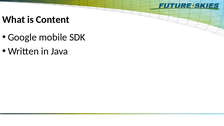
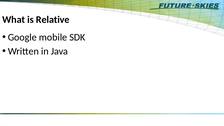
Content: Content -> Relative
